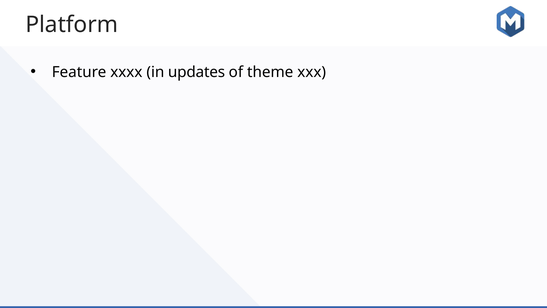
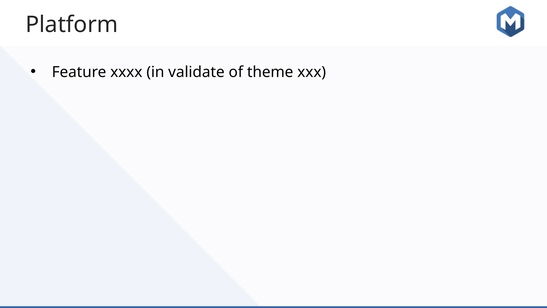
updates: updates -> validate
